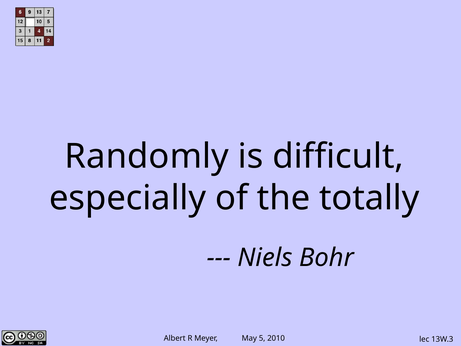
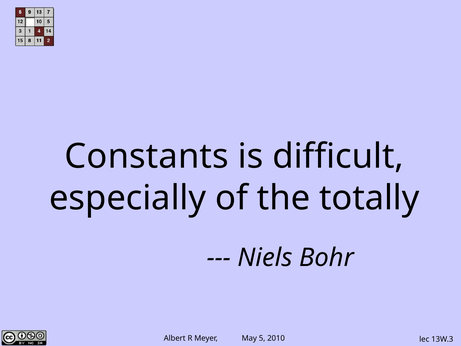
Randomly: Randomly -> Constants
